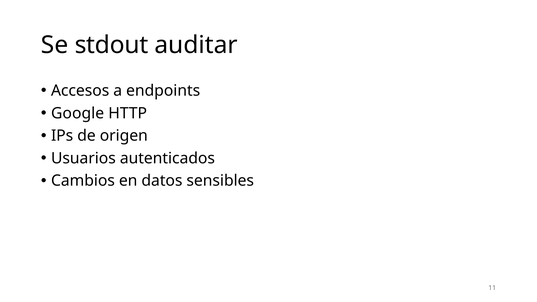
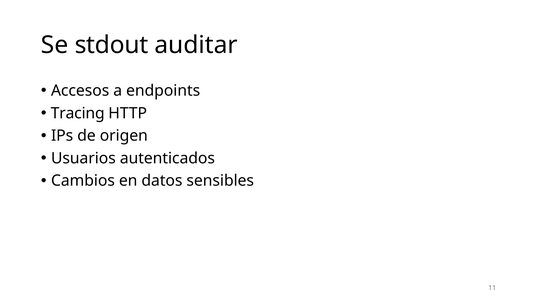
Google: Google -> Tracing
